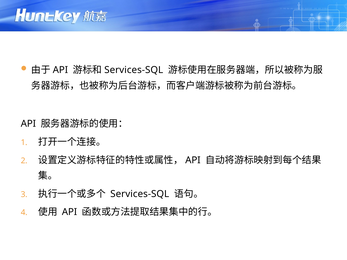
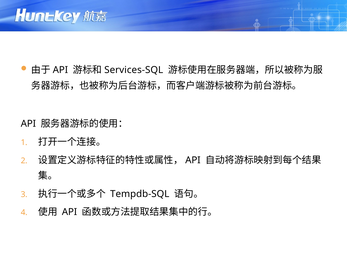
Services-SQL at (140, 194): Services-SQL -> Tempdb-SQL
